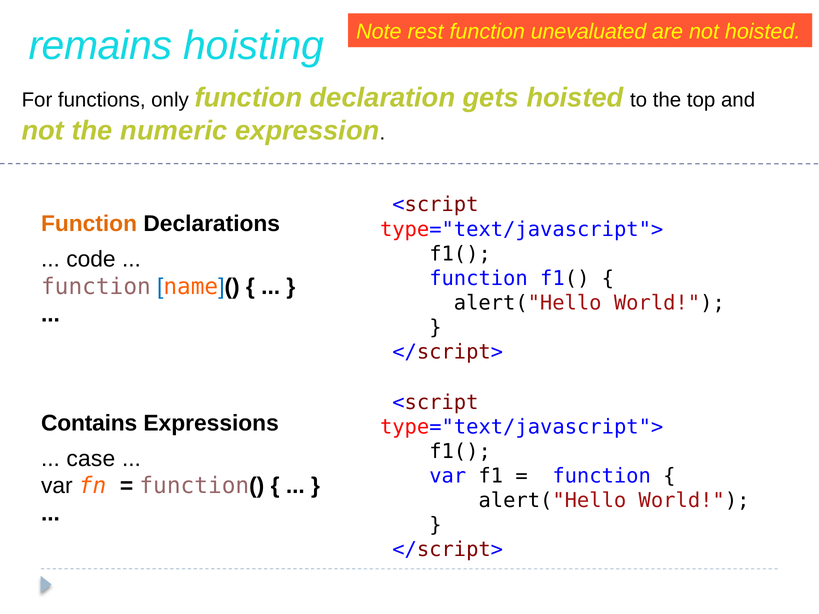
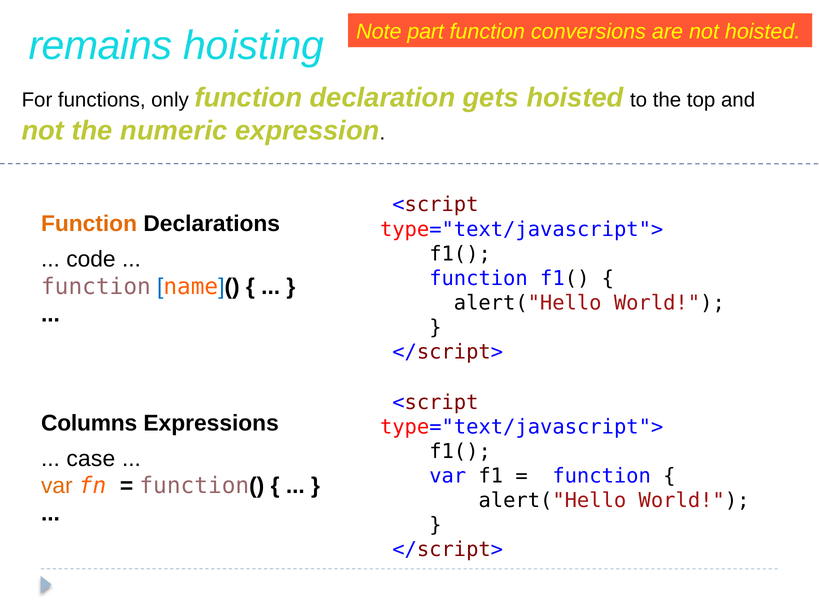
rest: rest -> part
unevaluated: unevaluated -> conversions
Contains: Contains -> Columns
var at (57, 486) colour: black -> orange
